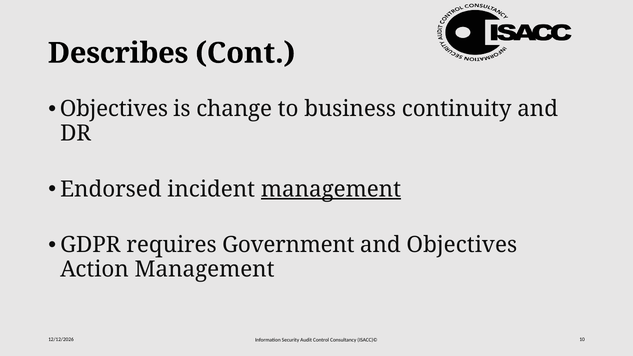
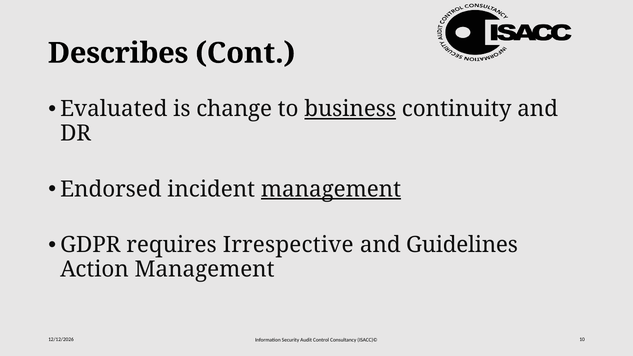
Objectives at (114, 109): Objectives -> Evaluated
business underline: none -> present
Government: Government -> Irrespective
and Objectives: Objectives -> Guidelines
